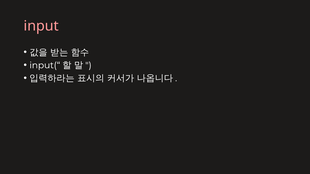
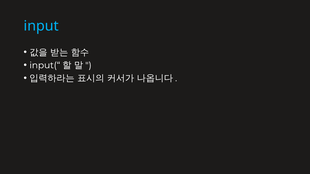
input colour: pink -> light blue
